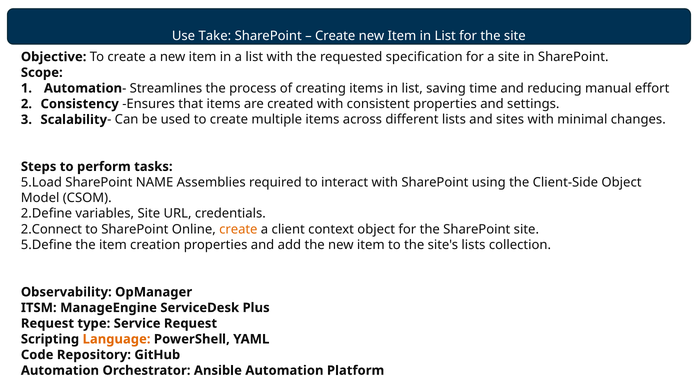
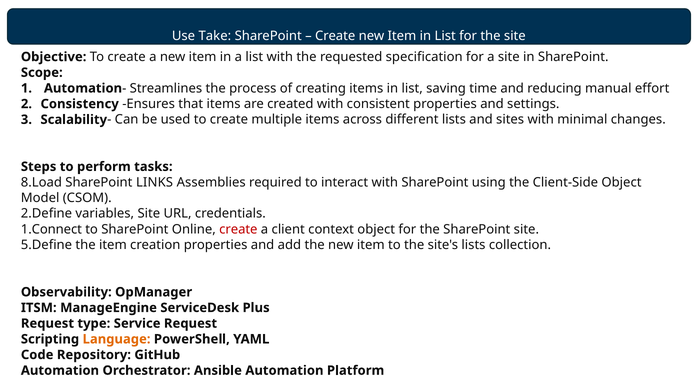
5.Load: 5.Load -> 8.Load
NAME: NAME -> LINKS
2.Connect: 2.Connect -> 1.Connect
create at (238, 230) colour: orange -> red
